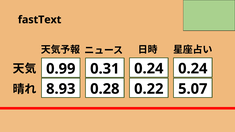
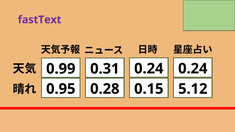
fastText colour: black -> purple
8.93: 8.93 -> 0.95
0.22: 0.22 -> 0.15
5.07: 5.07 -> 5.12
